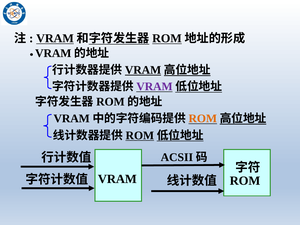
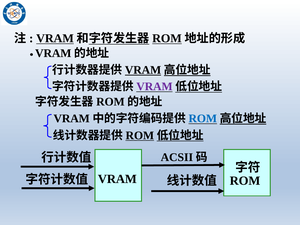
ROM at (203, 119) colour: orange -> blue
